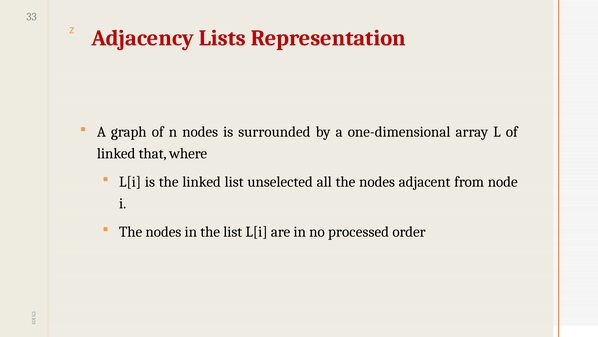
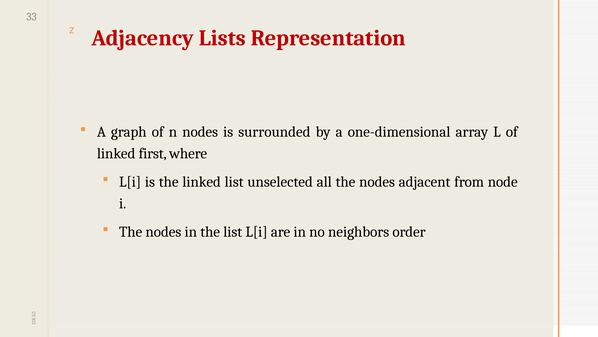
that: that -> first
processed: processed -> neighbors
